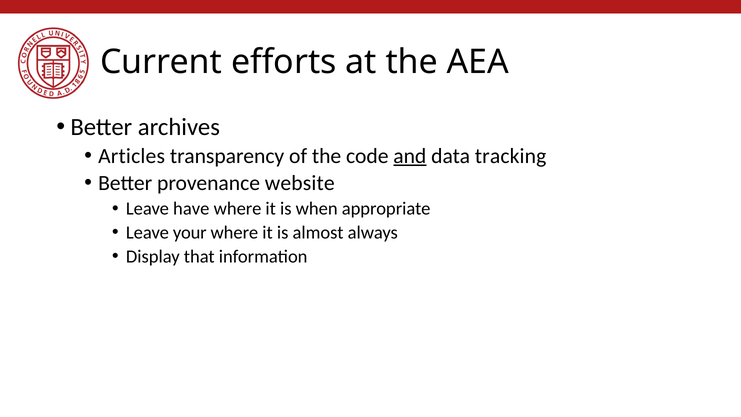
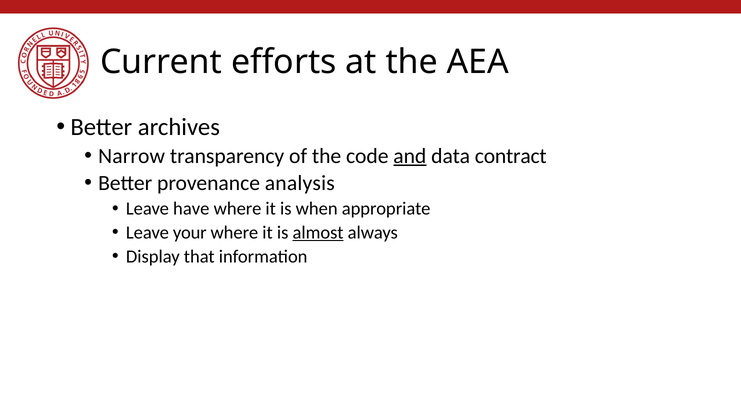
Articles: Articles -> Narrow
tracking: tracking -> contract
website: website -> analysis
almost underline: none -> present
